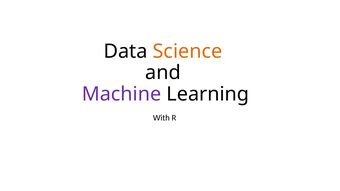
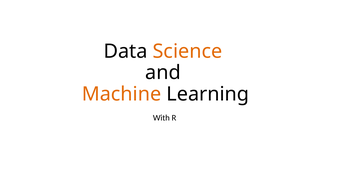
Machine colour: purple -> orange
